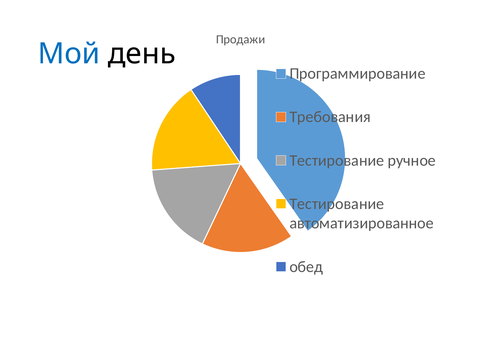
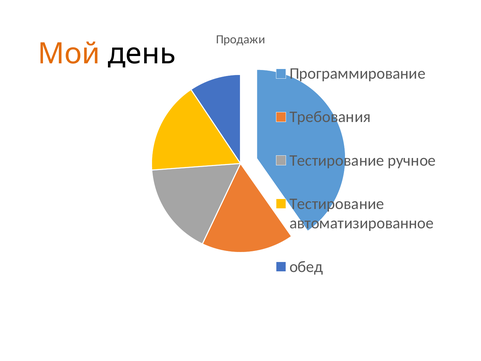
Мой colour: blue -> orange
